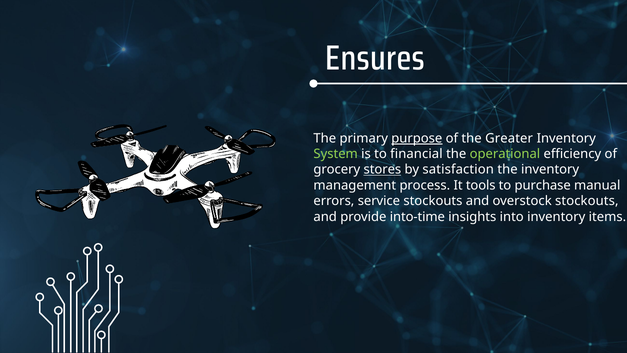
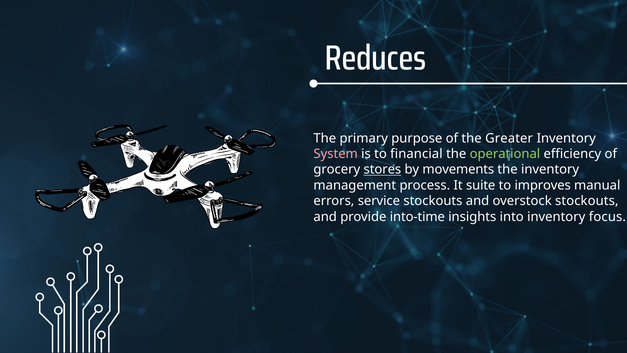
Ensures: Ensures -> Reduces
purpose underline: present -> none
System colour: light green -> pink
satisfaction: satisfaction -> movements
tools: tools -> suite
purchase: purchase -> improves
items: items -> focus
